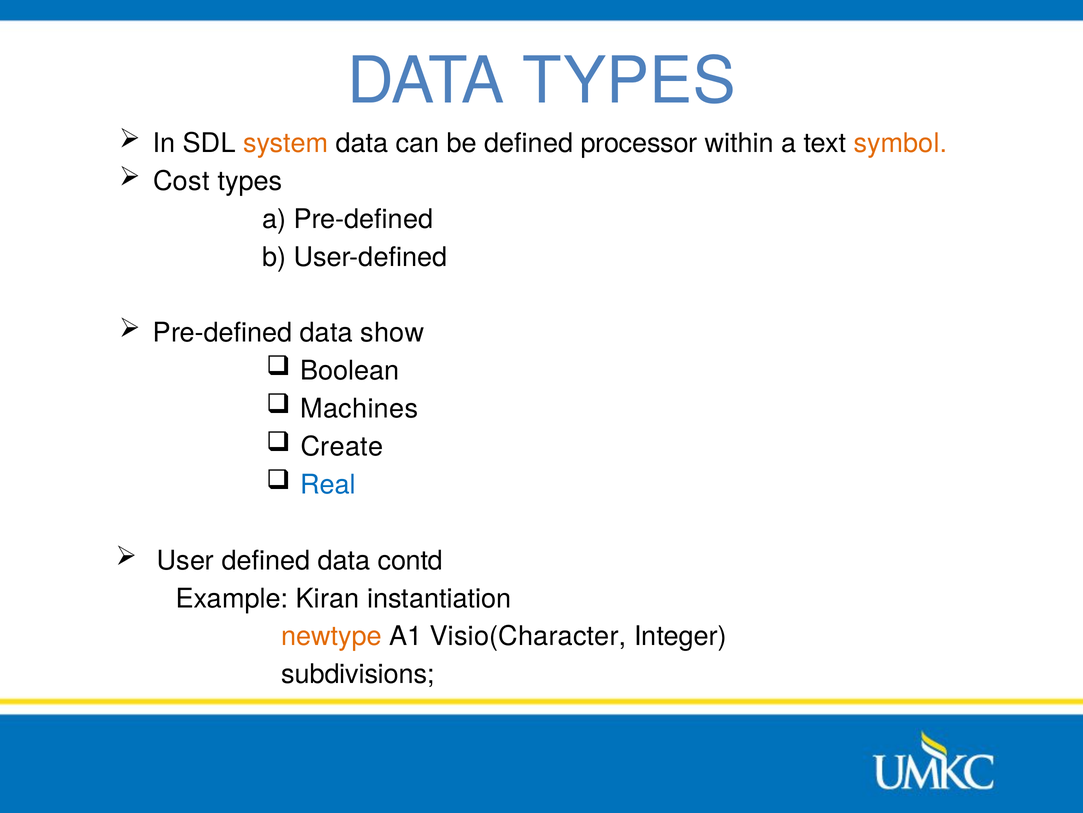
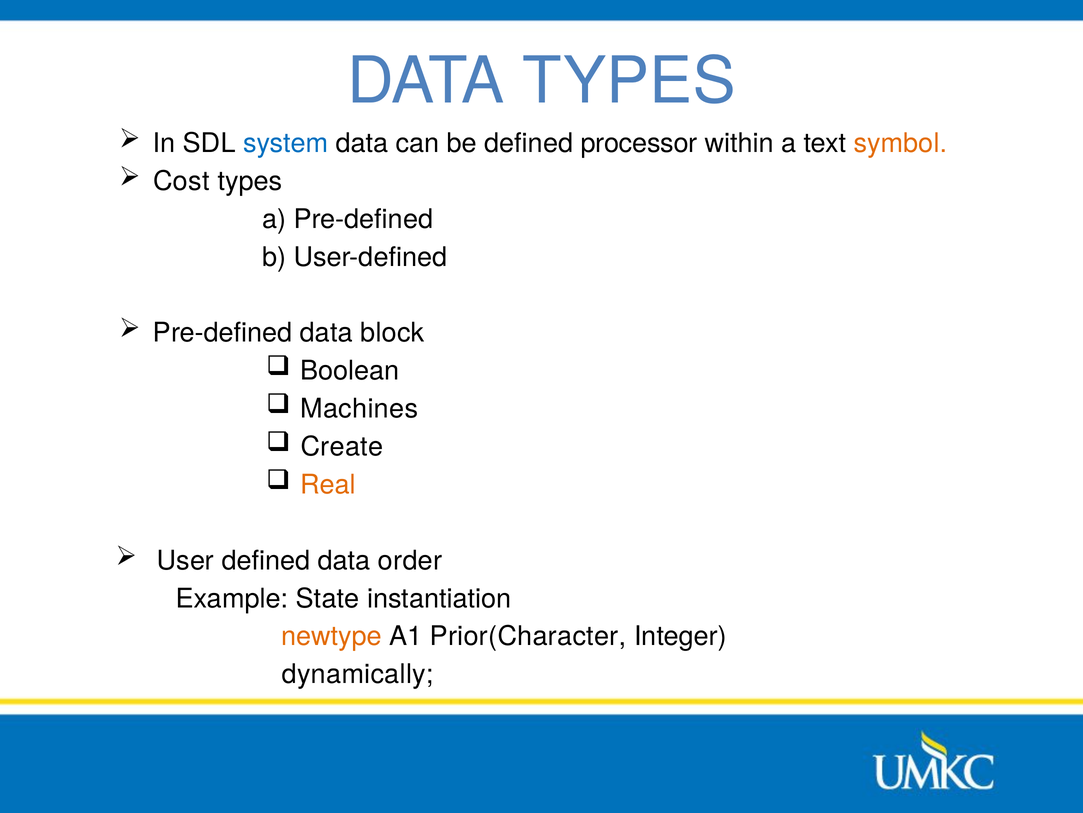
system colour: orange -> blue
show: show -> block
Real colour: blue -> orange
contd: contd -> order
Kiran: Kiran -> State
Visio(Character: Visio(Character -> Prior(Character
subdivisions: subdivisions -> dynamically
